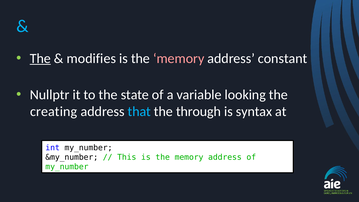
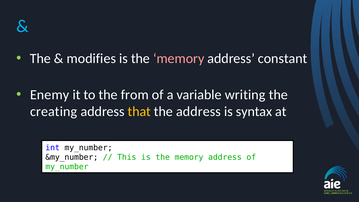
The at (40, 58) underline: present -> none
Nullptr: Nullptr -> Enemy
state: state -> from
looking: looking -> writing
that colour: light blue -> yellow
the through: through -> address
